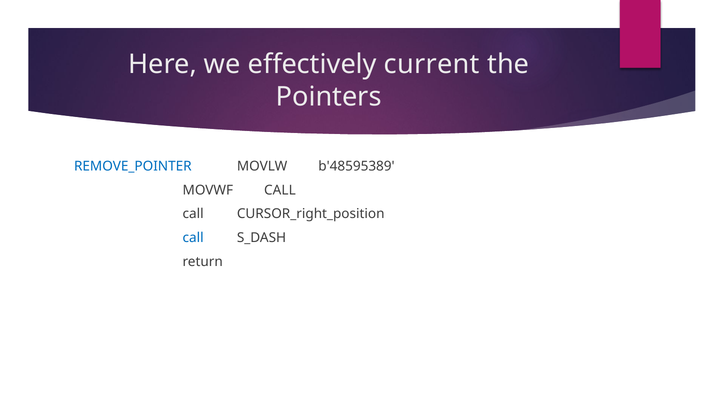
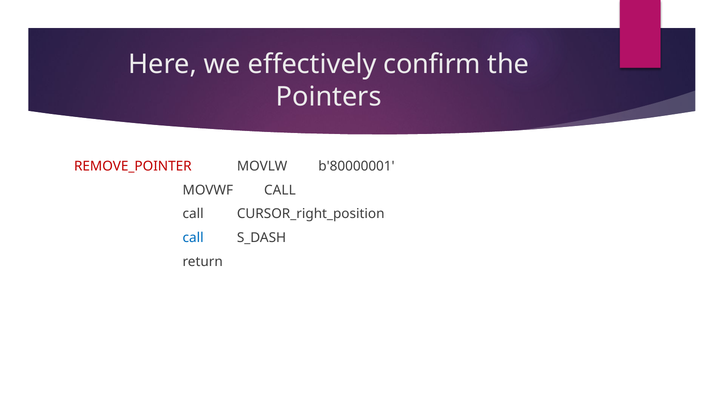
current: current -> confirm
REMOVE_POINTER colour: blue -> red
b'48595389: b'48595389 -> b'80000001
